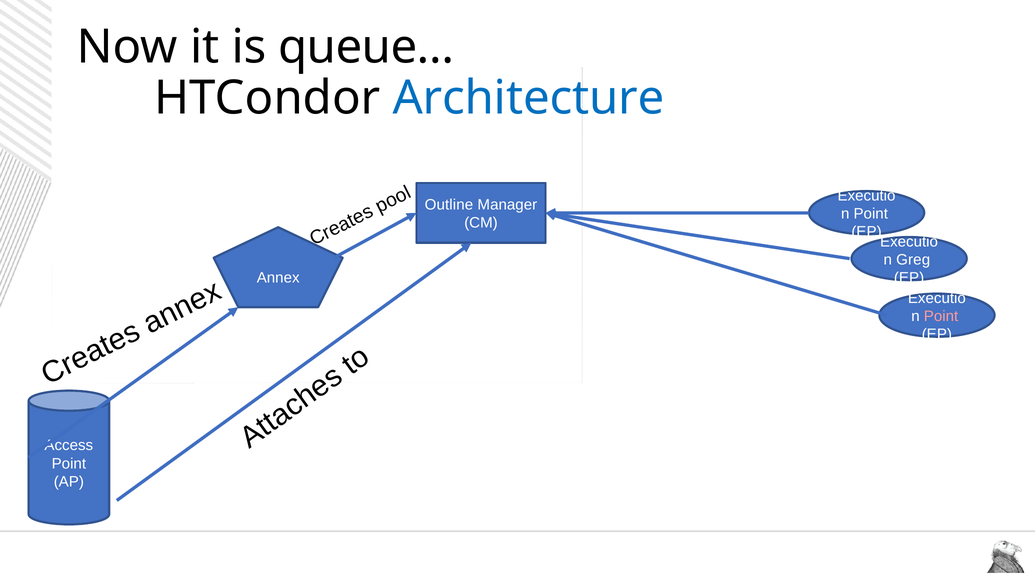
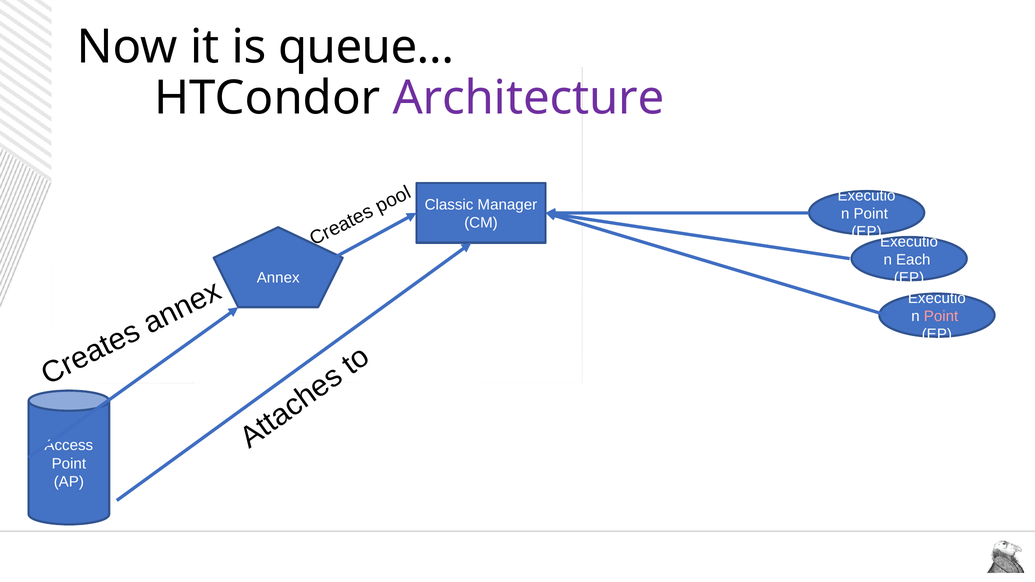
Architecture colour: blue -> purple
Outline: Outline -> Classic
Greg: Greg -> Each
